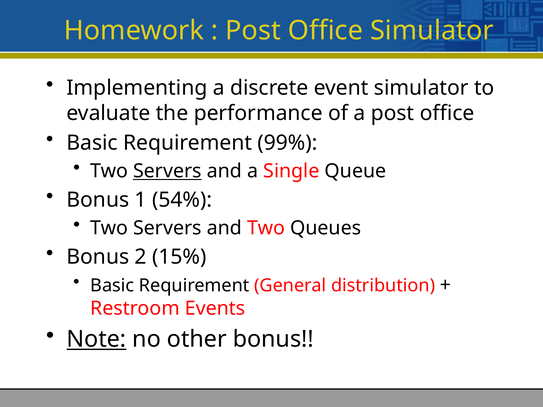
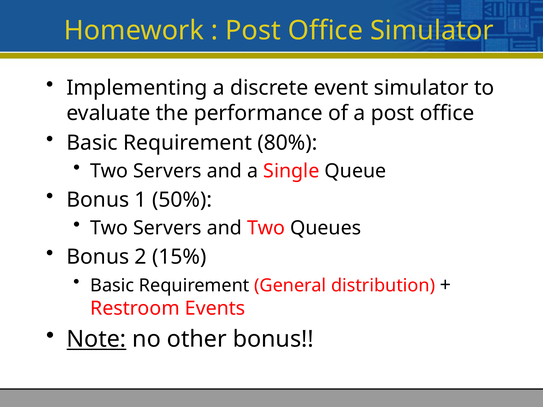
99%: 99% -> 80%
Servers at (167, 171) underline: present -> none
54%: 54% -> 50%
